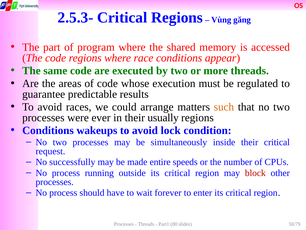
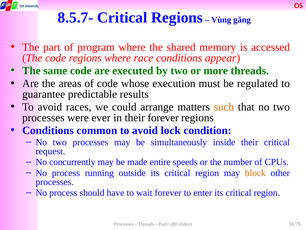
2.5.3-: 2.5.3- -> 8.5.7-
their usually: usually -> forever
wakeups: wakeups -> common
successfully: successfully -> concurrently
block colour: red -> orange
